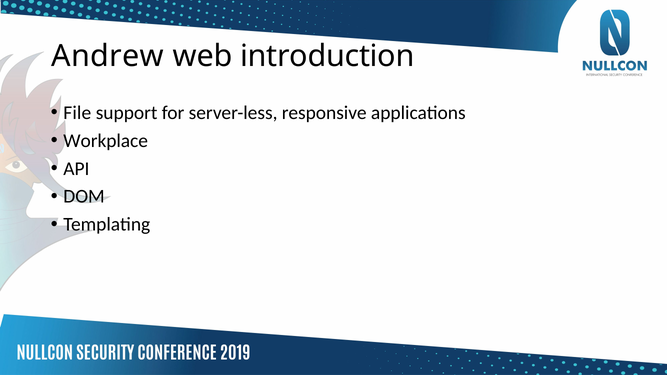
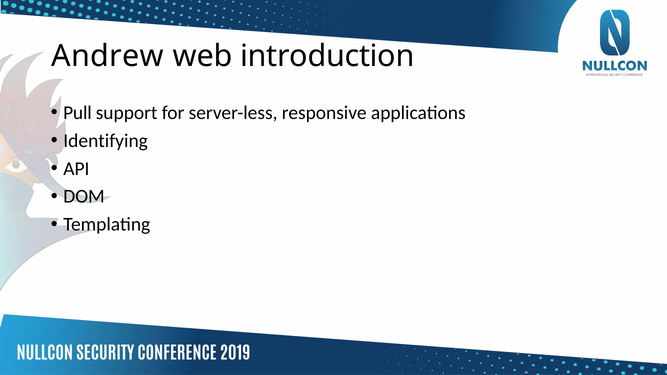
File: File -> Pull
Workplace: Workplace -> Identifying
